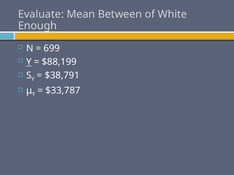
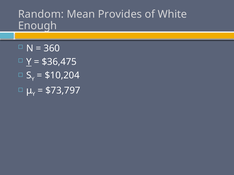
Evaluate: Evaluate -> Random
Between: Between -> Provides
699: 699 -> 360
$88,199: $88,199 -> $36,475
$38,791: $38,791 -> $10,204
$33,787: $33,787 -> $73,797
